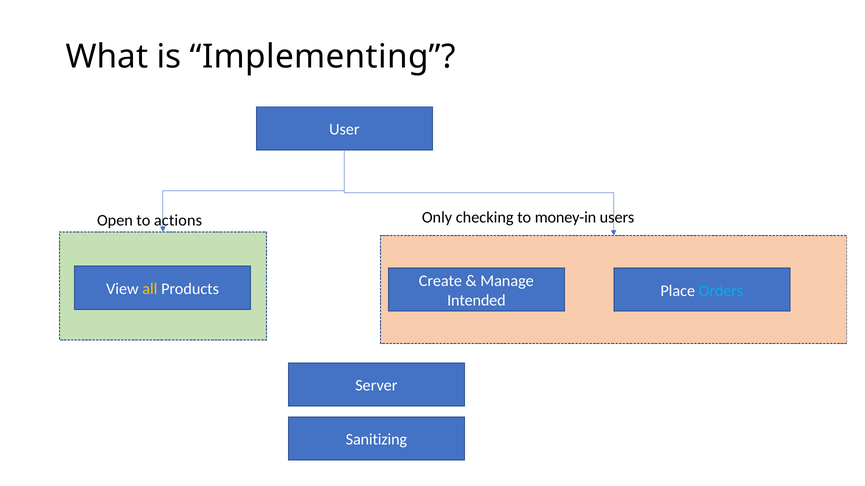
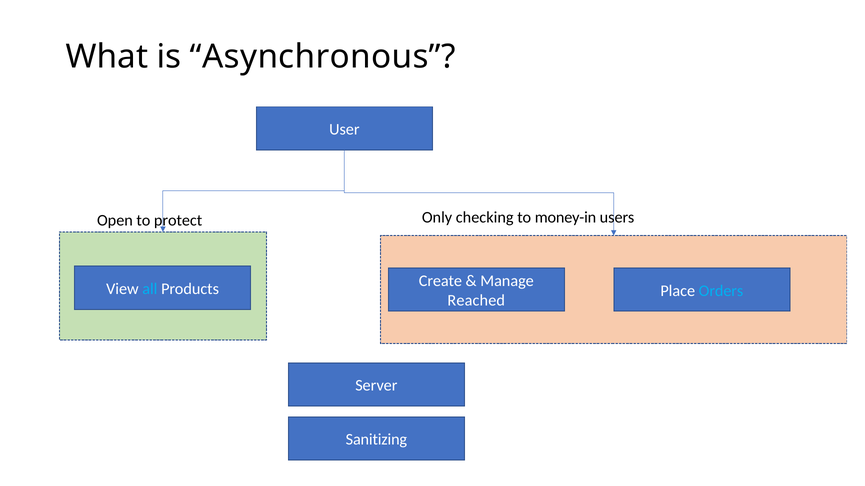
Implementing: Implementing -> Asynchronous
actions: actions -> protect
all colour: yellow -> light blue
Intended: Intended -> Reached
